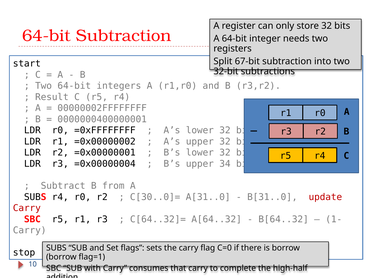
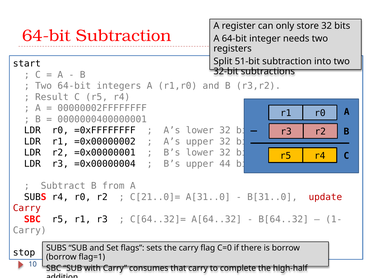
67-bit: 67-bit -> 51-bit
34: 34 -> 44
C[30..0]=: C[30..0]= -> C[21..0]=
